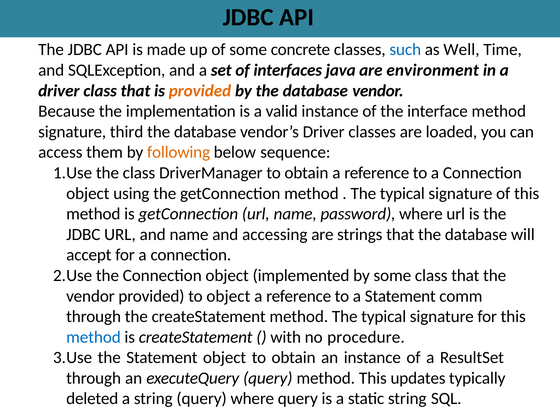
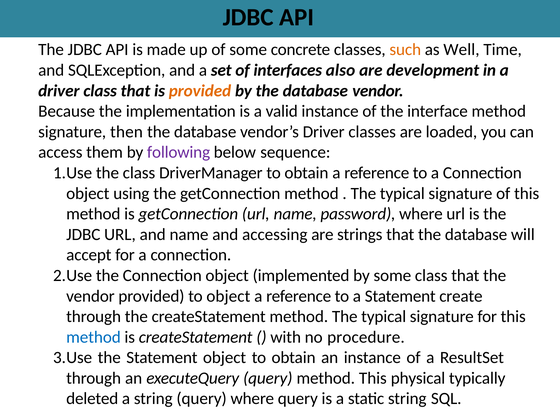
such colour: blue -> orange
java: java -> also
environment: environment -> development
third: third -> then
following colour: orange -> purple
comm: comm -> create
updates: updates -> physical
